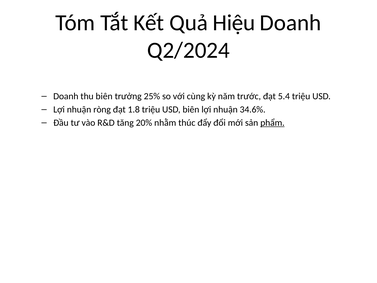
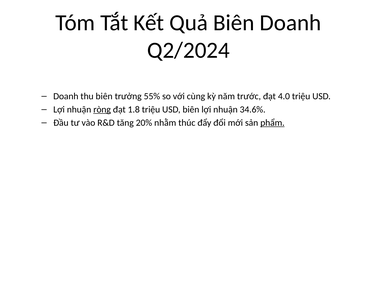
Quả Hiệu: Hiệu -> Biên
25%: 25% -> 55%
5.4: 5.4 -> 4.0
ròng underline: none -> present
